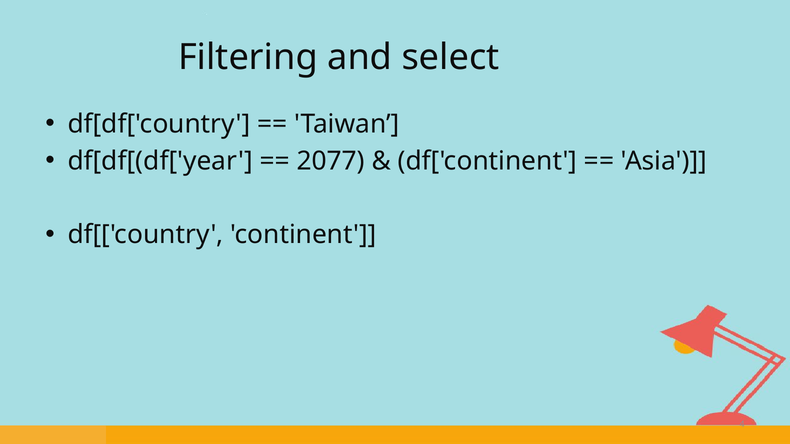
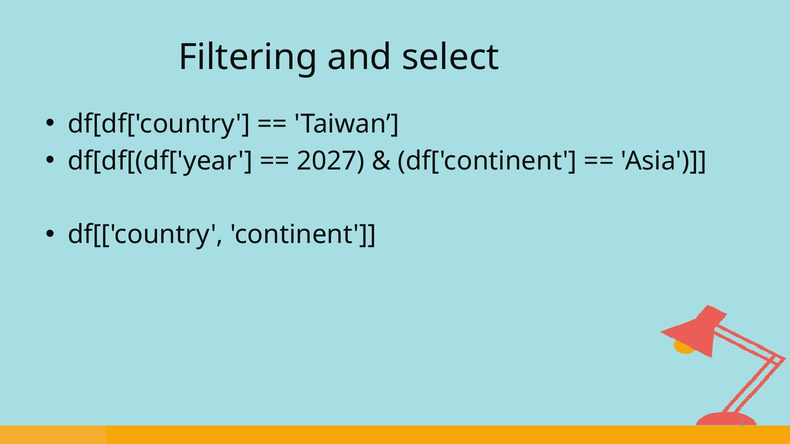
2077: 2077 -> 2027
